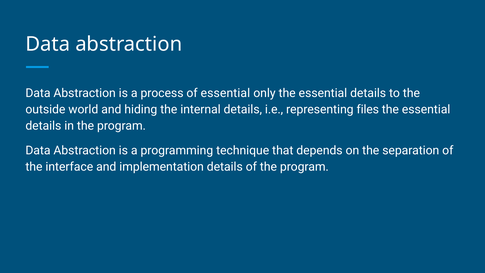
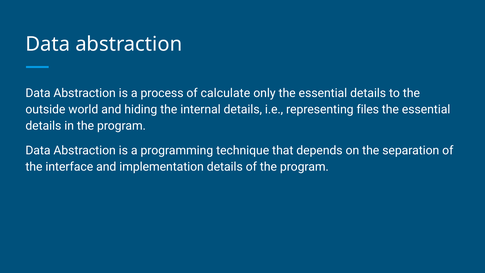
of essential: essential -> calculate
